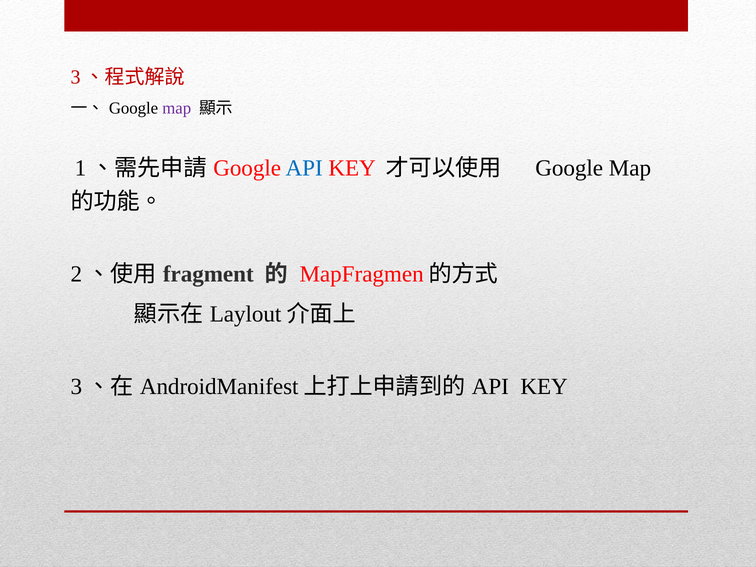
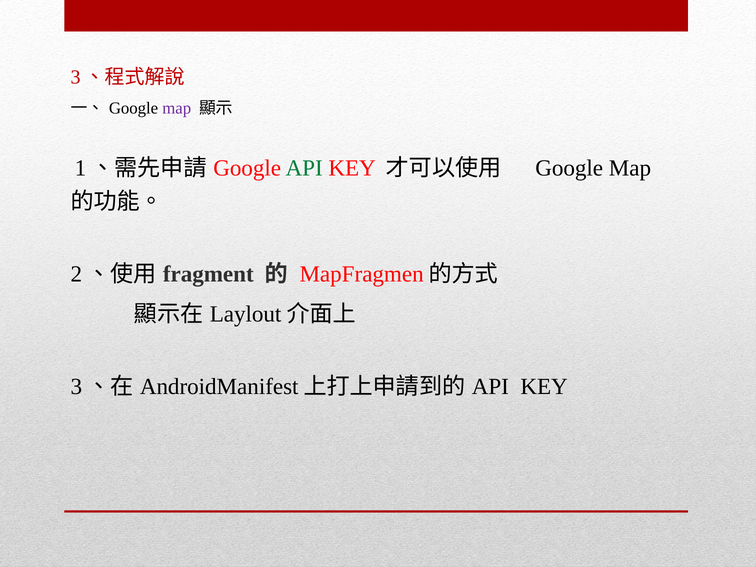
API at (304, 168) colour: blue -> green
